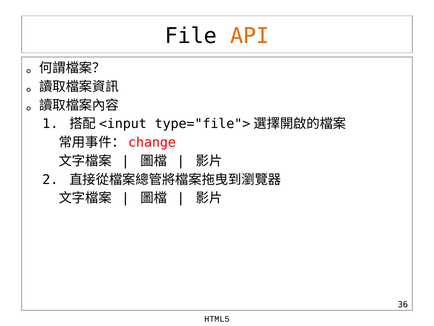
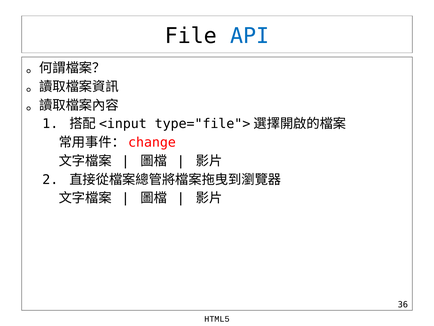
API colour: orange -> blue
